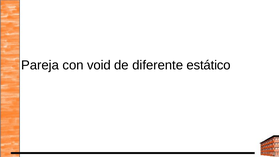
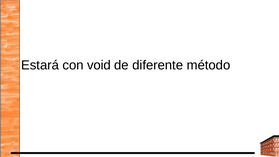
Pareja: Pareja -> Estará
estático: estático -> método
